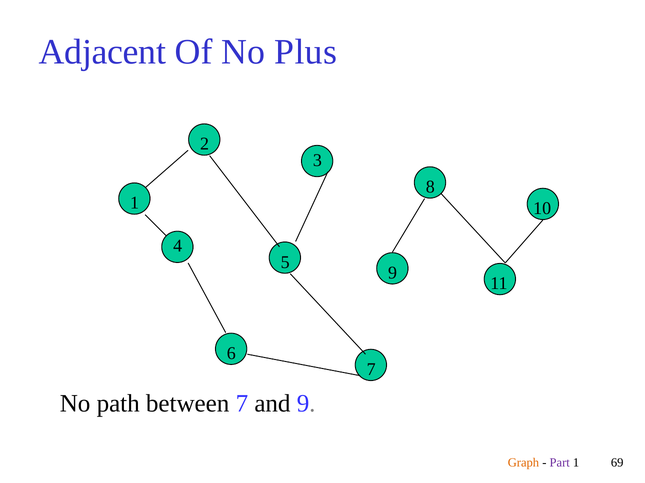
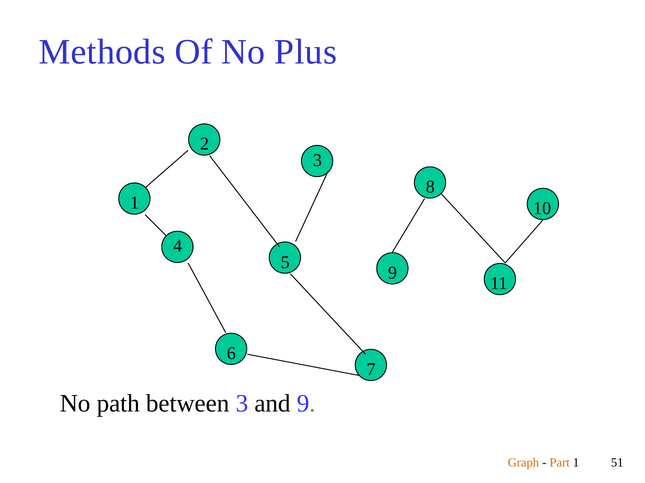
Adjacent: Adjacent -> Methods
between 7: 7 -> 3
Part colour: purple -> orange
69: 69 -> 51
